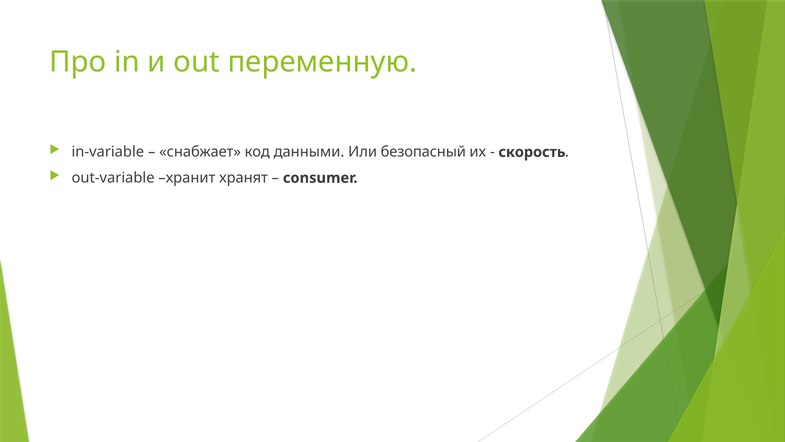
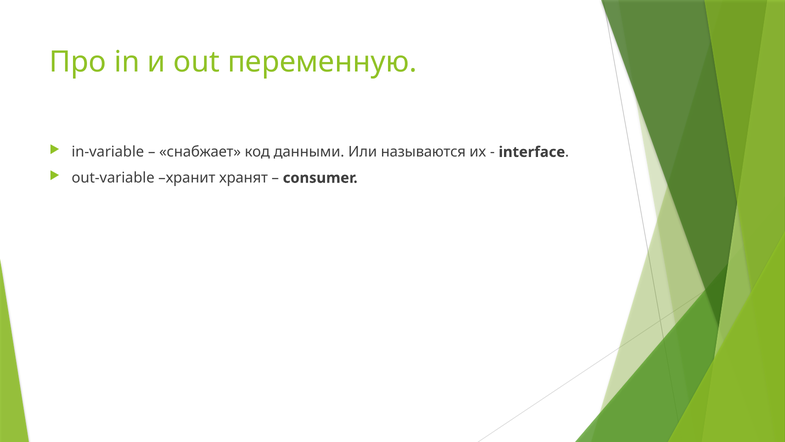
безопасный: безопасный -> называются
скорость: скорость -> interface
